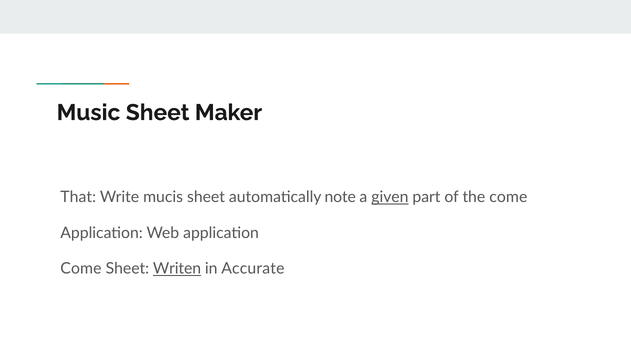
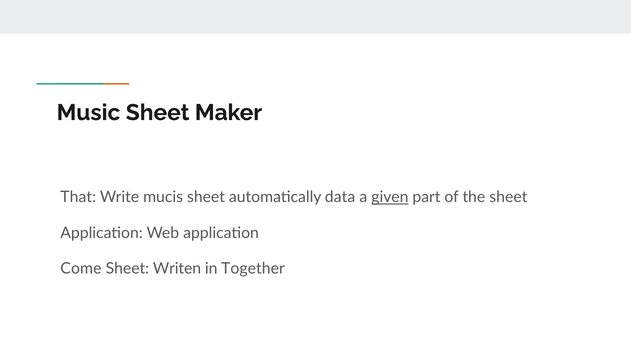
note: note -> data
the come: come -> sheet
Writen underline: present -> none
Accurate: Accurate -> Together
